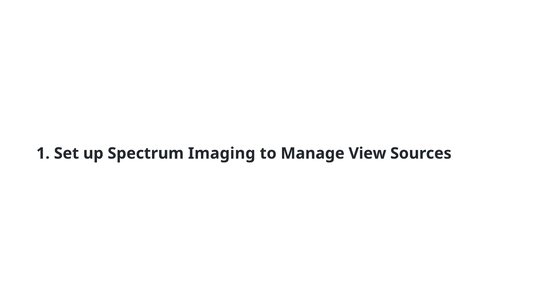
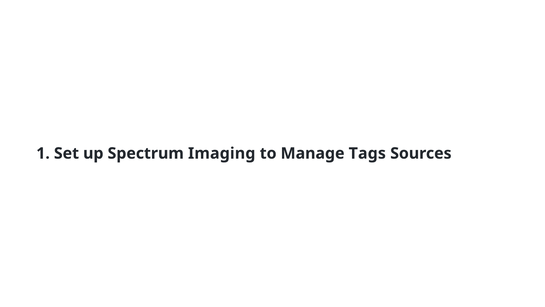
View: View -> Tags
